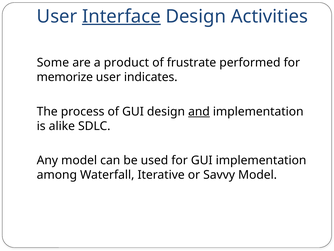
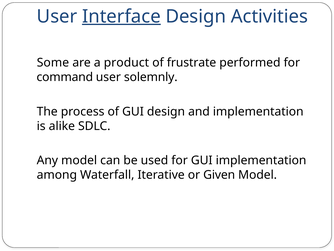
memorize: memorize -> command
indicates: indicates -> solemnly
and underline: present -> none
Savvy: Savvy -> Given
